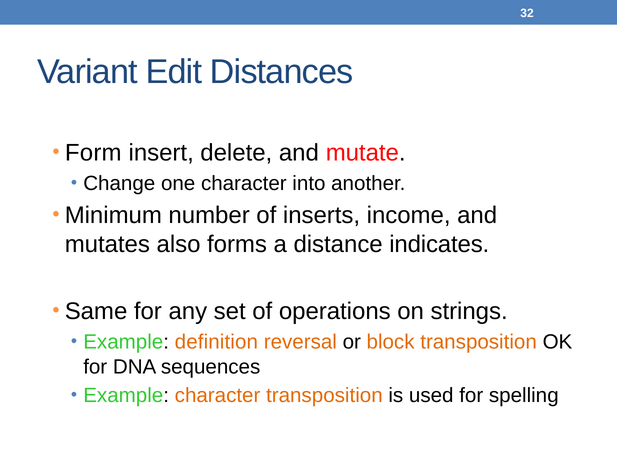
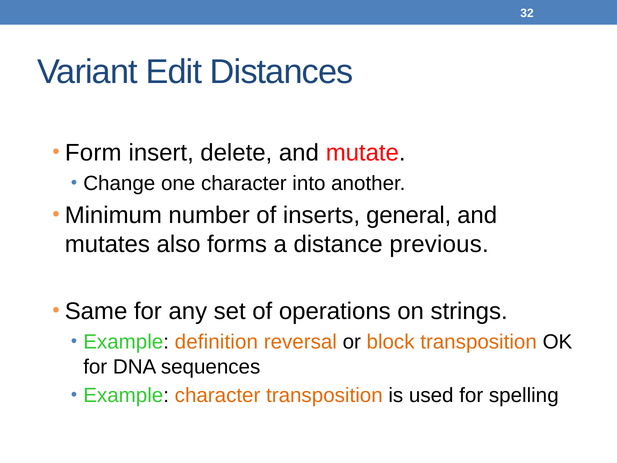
income: income -> general
indicates: indicates -> previous
